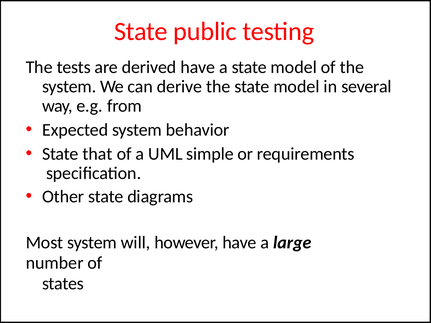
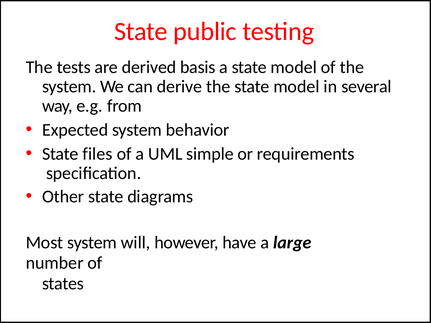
derived have: have -> basis
that: that -> files
